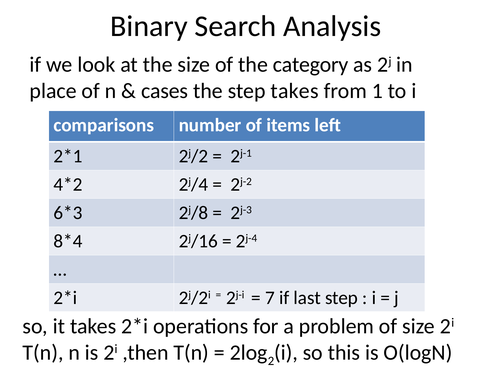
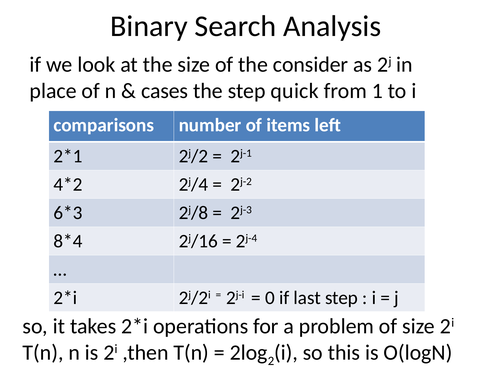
category: category -> consider
step takes: takes -> quick
7: 7 -> 0
